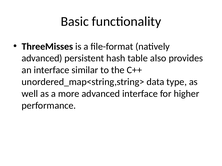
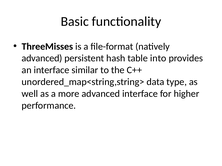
also: also -> into
